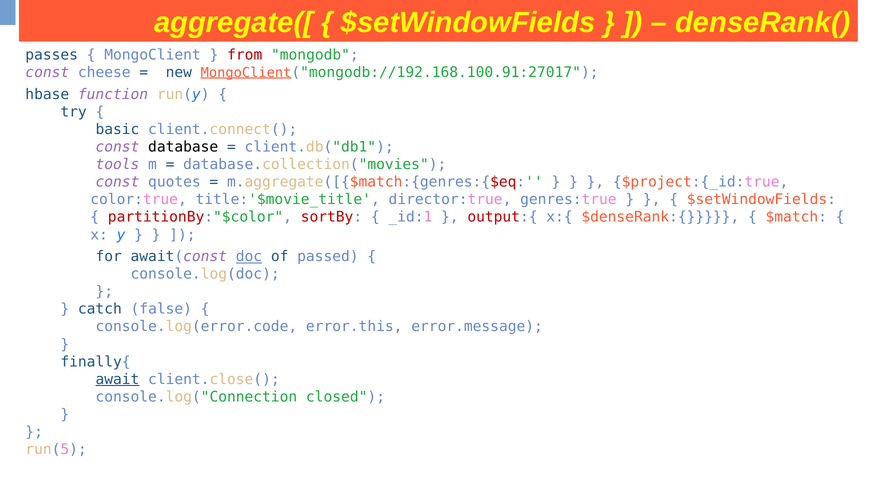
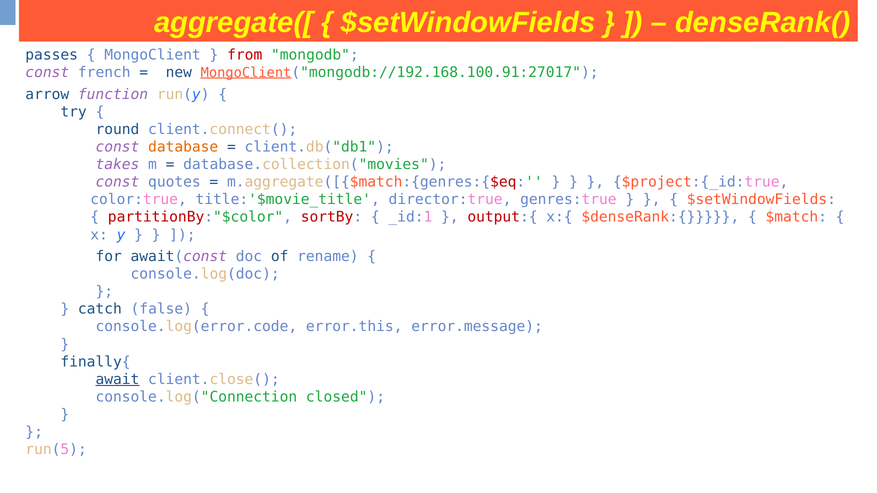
cheese: cheese -> french
hbase: hbase -> arrow
basic: basic -> round
database colour: black -> orange
tools: tools -> takes
doc underline: present -> none
passed: passed -> rename
